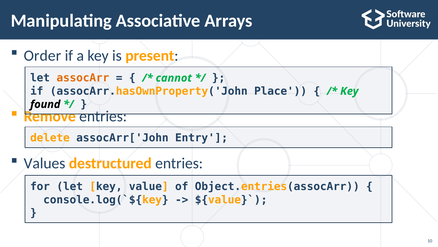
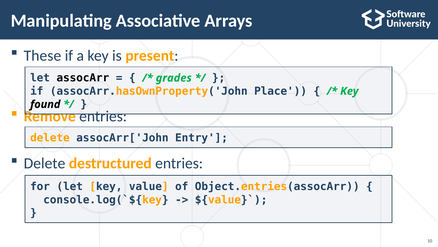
Order: Order -> These
assocArr colour: orange -> black
cannot: cannot -> grades
Values at (45, 163): Values -> Delete
